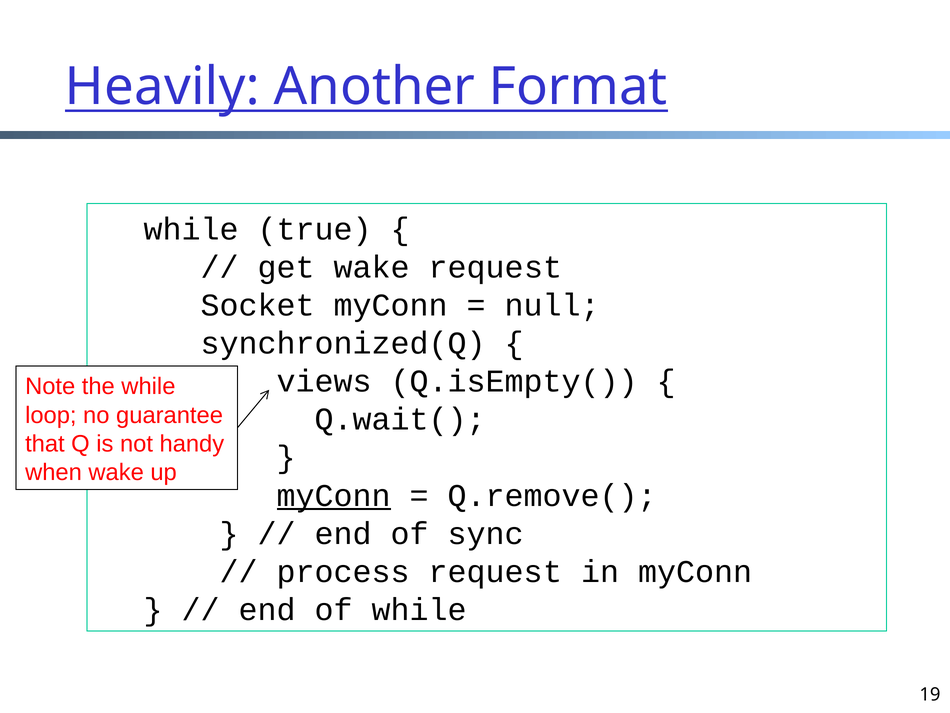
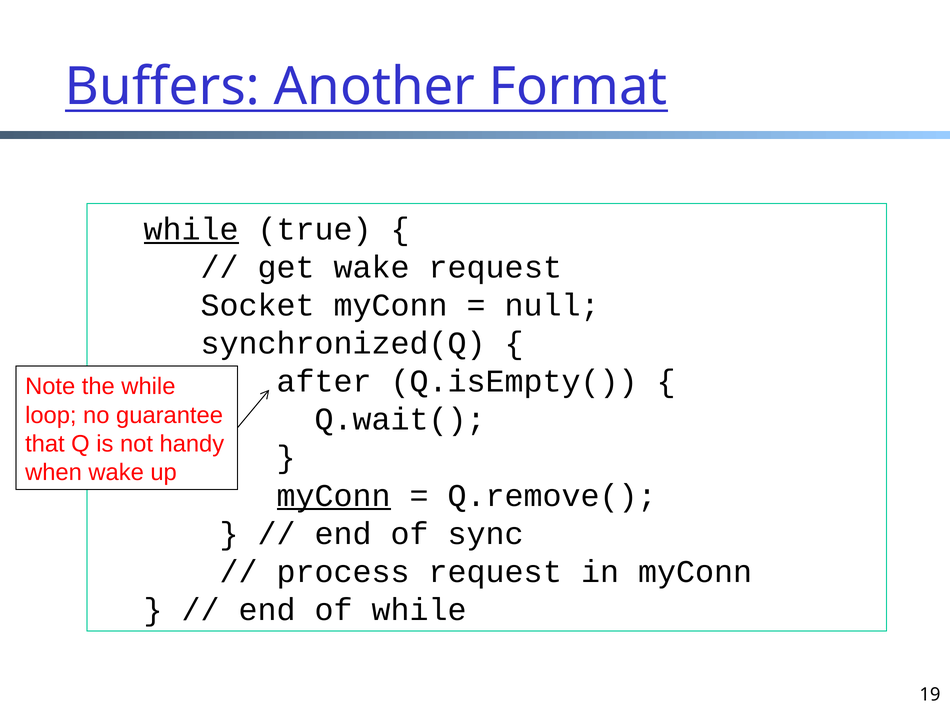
Heavily: Heavily -> Buffers
while at (191, 229) underline: none -> present
views: views -> after
